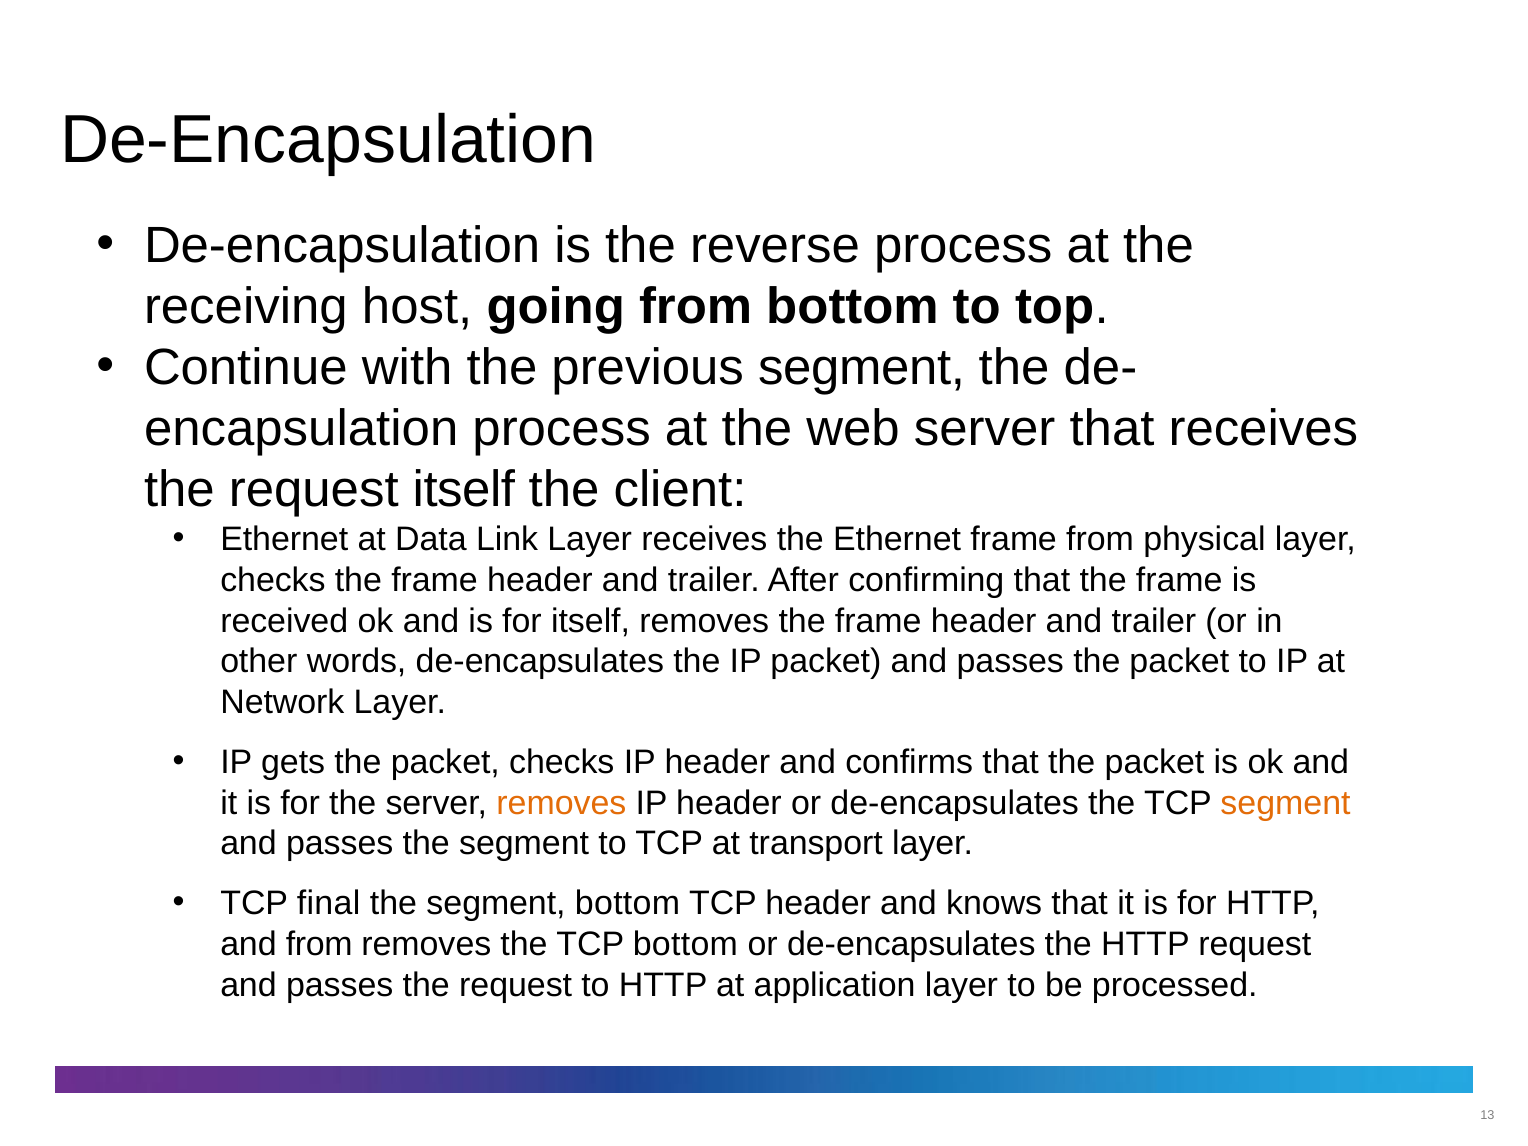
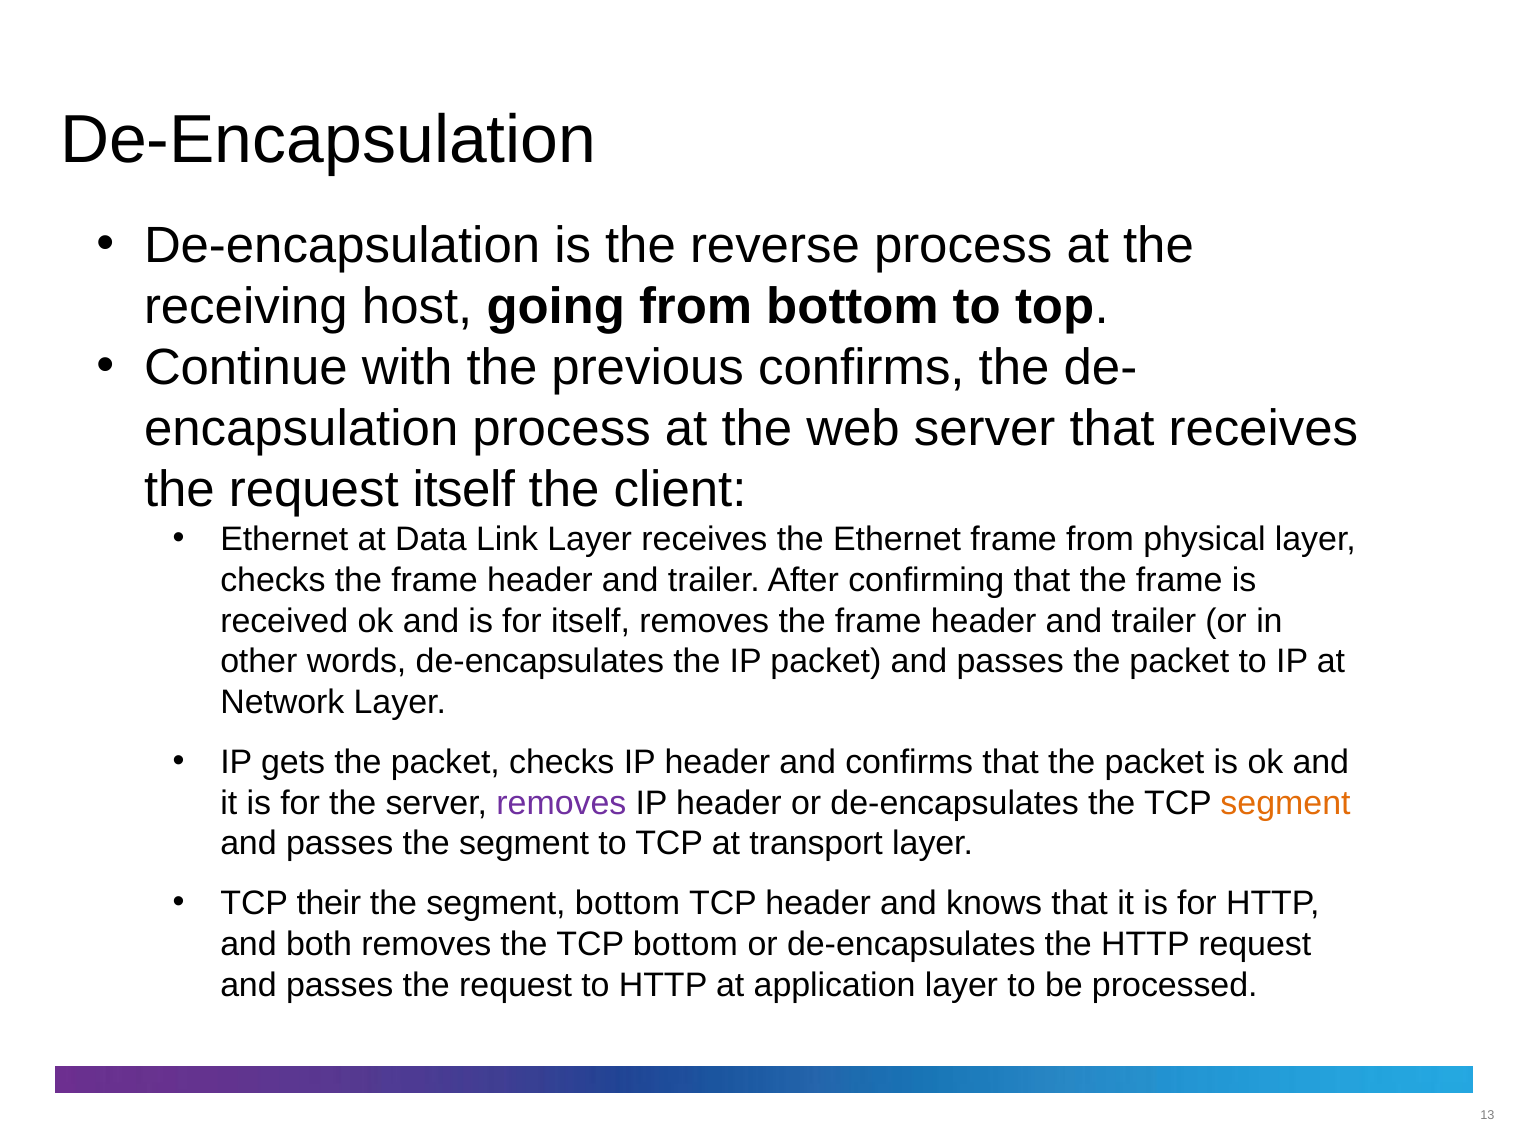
previous segment: segment -> confirms
removes at (561, 803) colour: orange -> purple
final: final -> their
and from: from -> both
